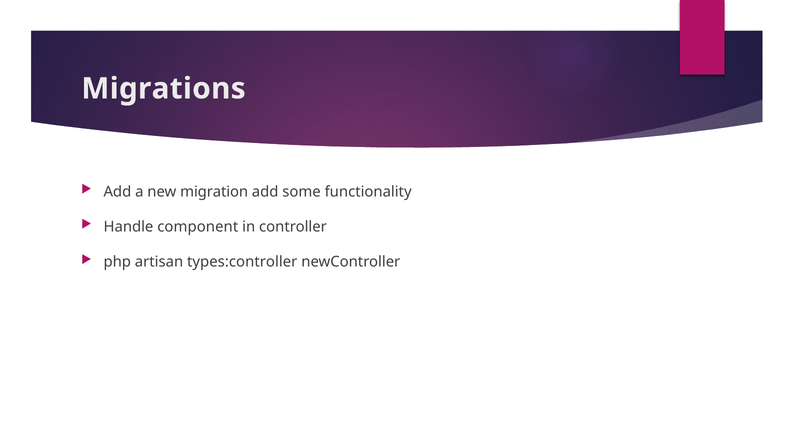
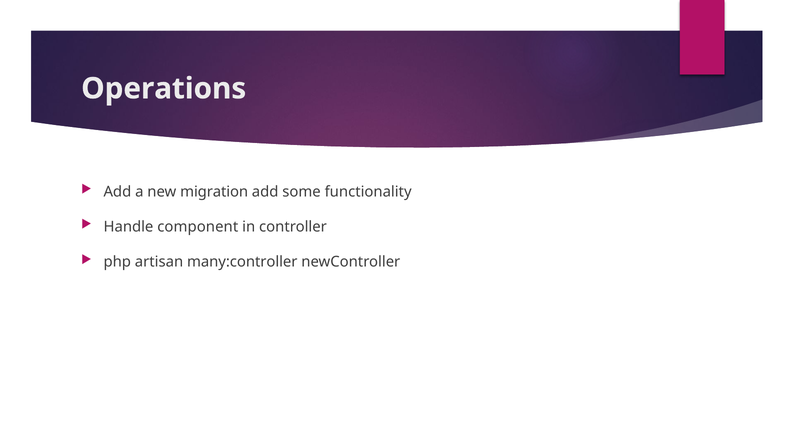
Migrations: Migrations -> Operations
types:controller: types:controller -> many:controller
